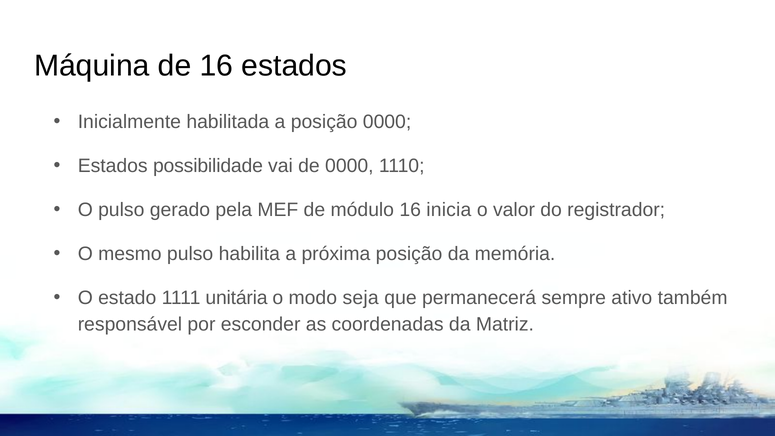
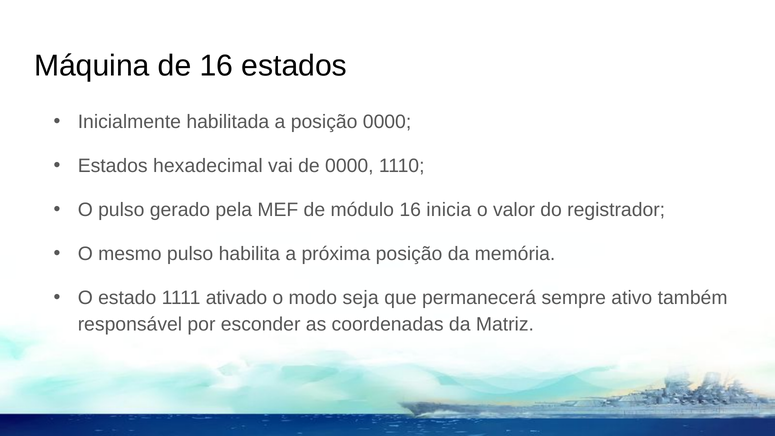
possibilidade: possibilidade -> hexadecimal
unitária: unitária -> ativado
